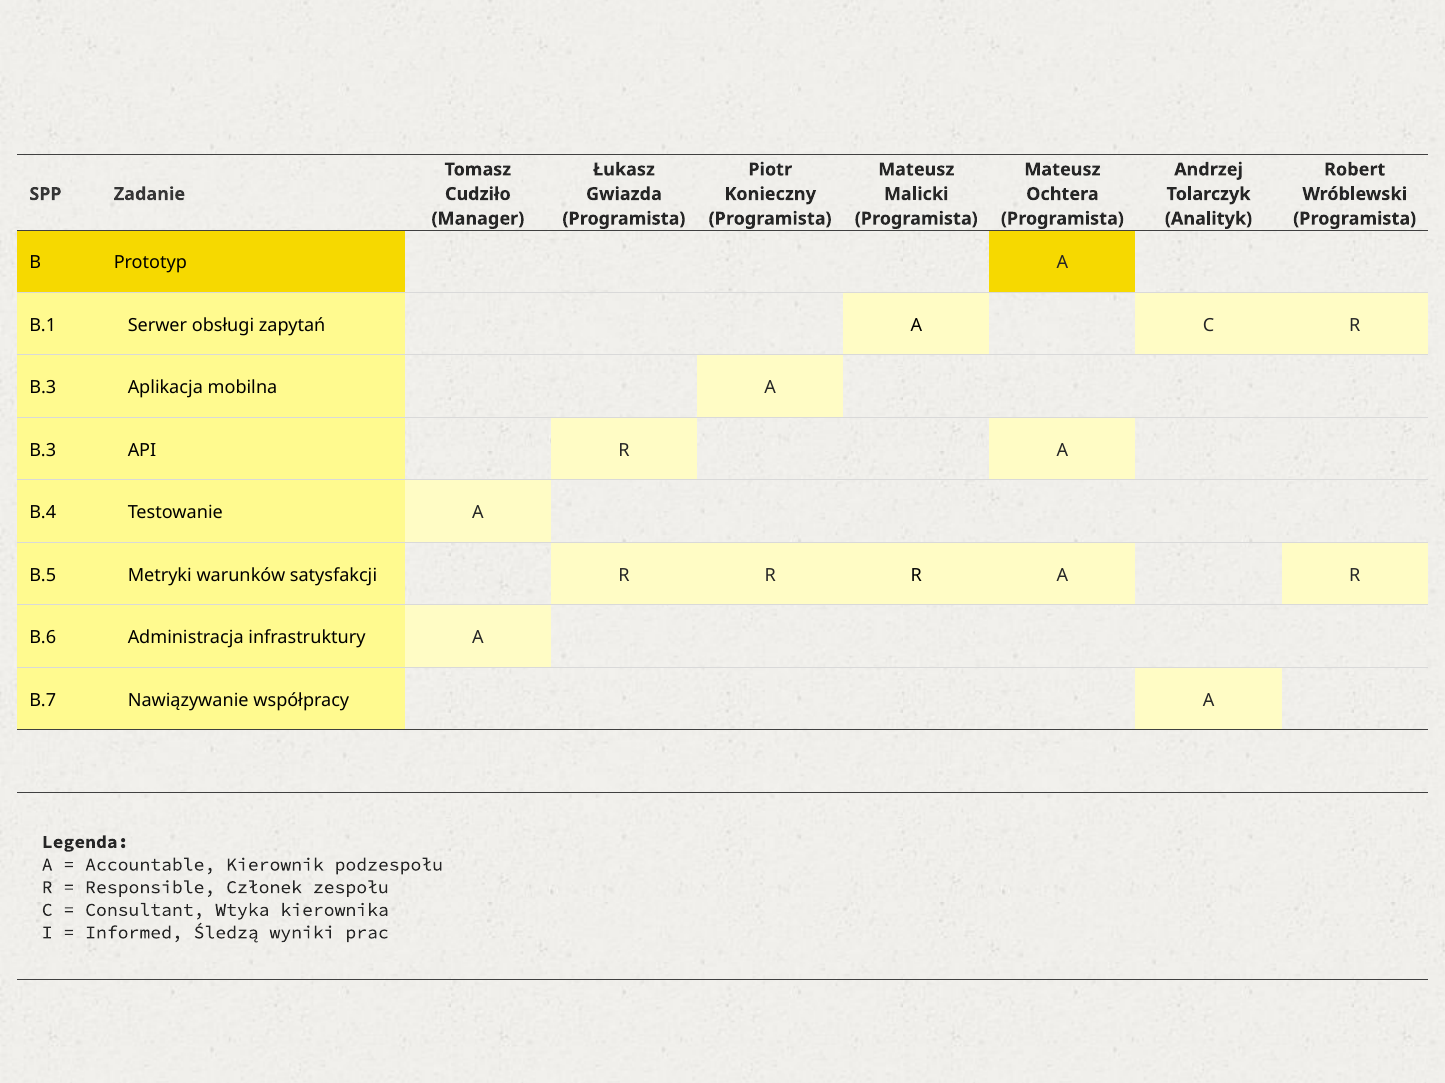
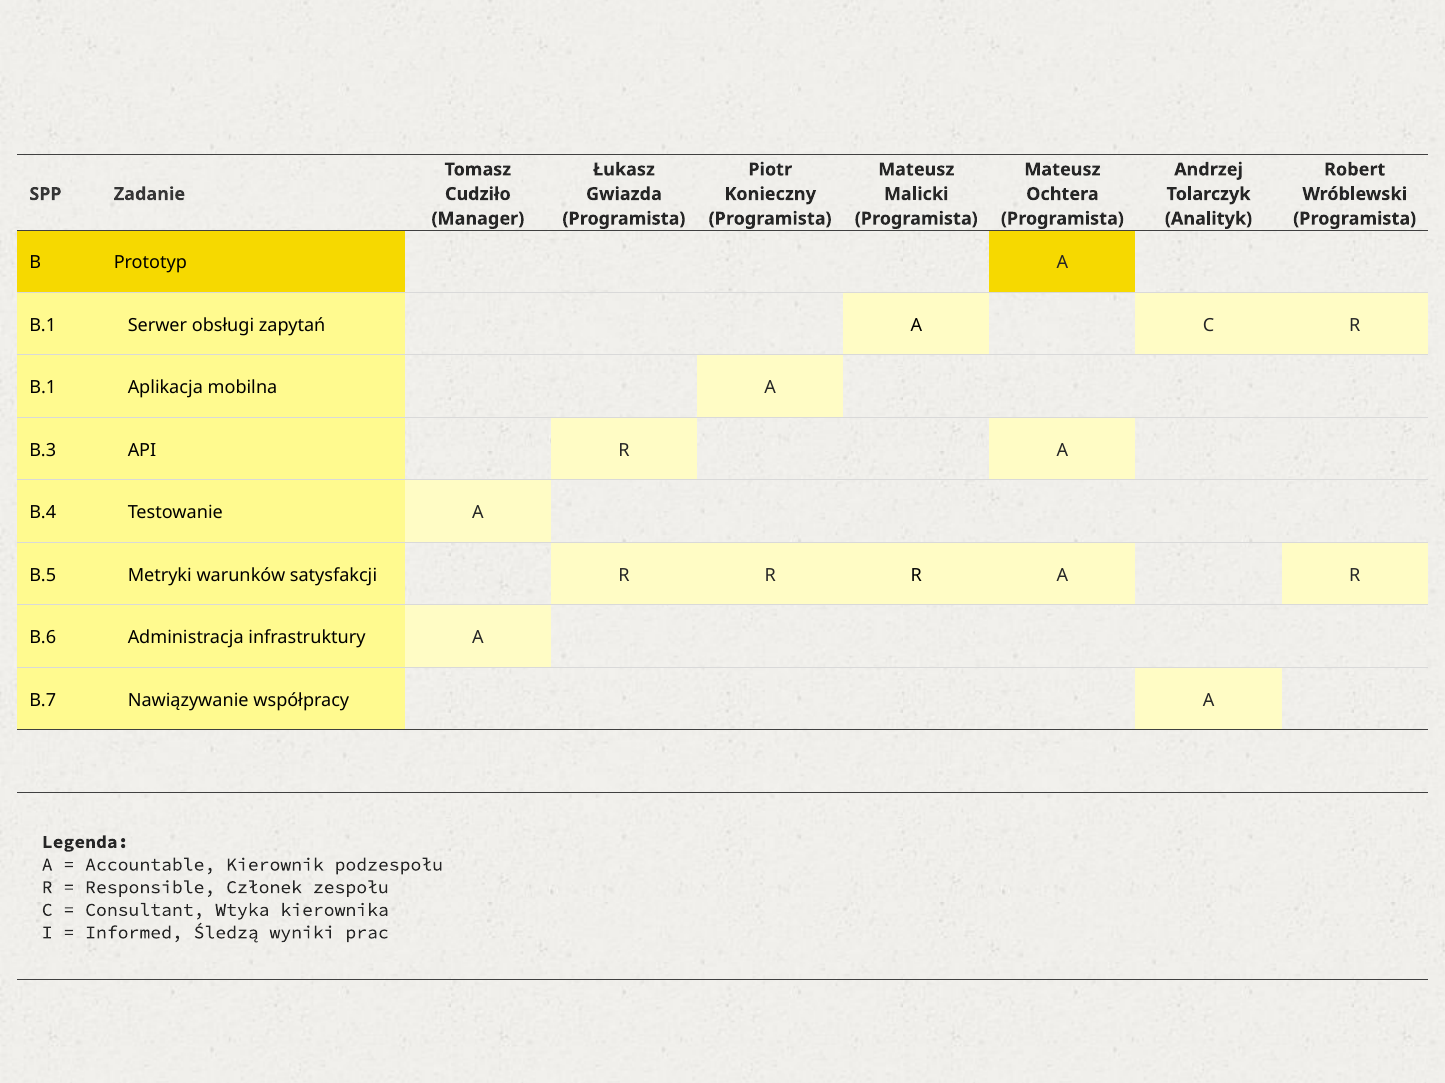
B.3 at (43, 388): B.3 -> B.1
